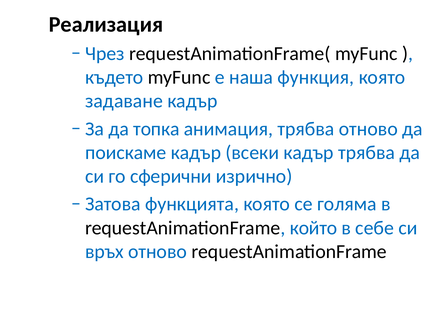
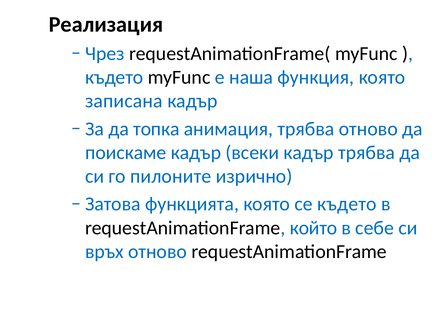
задаване: задаване -> записана
сферични: сферични -> пилоните
се голяма: голяма -> където
